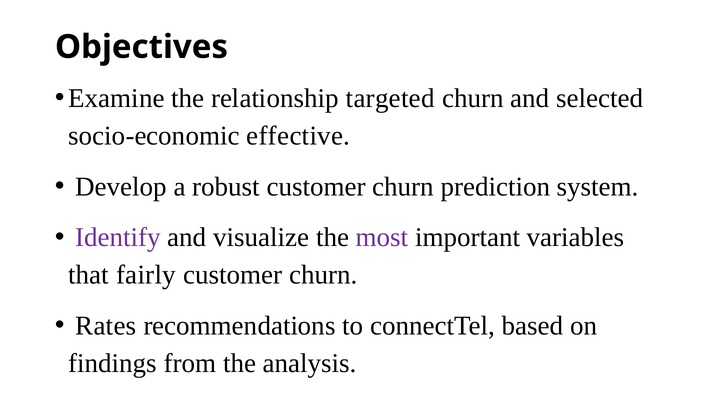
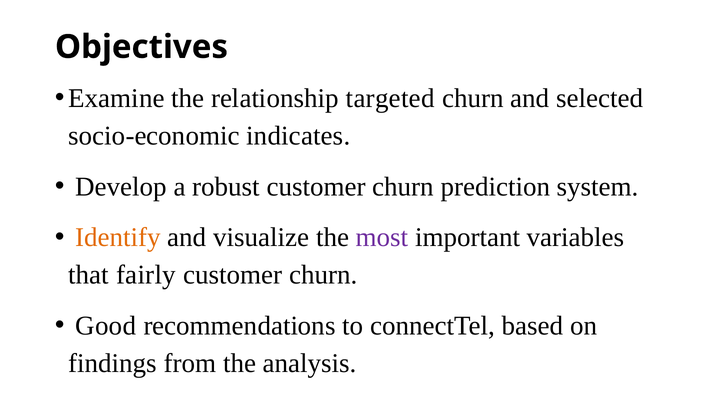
effective: effective -> indicates
Identify colour: purple -> orange
Rates: Rates -> Good
